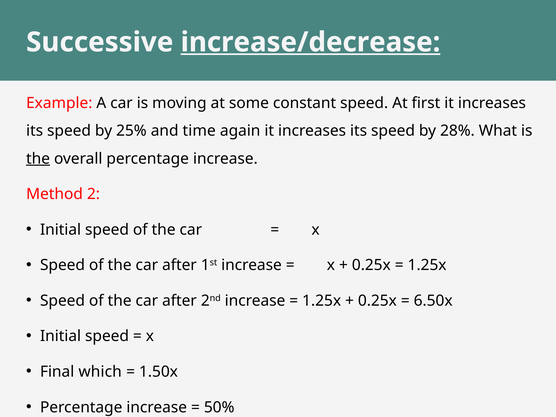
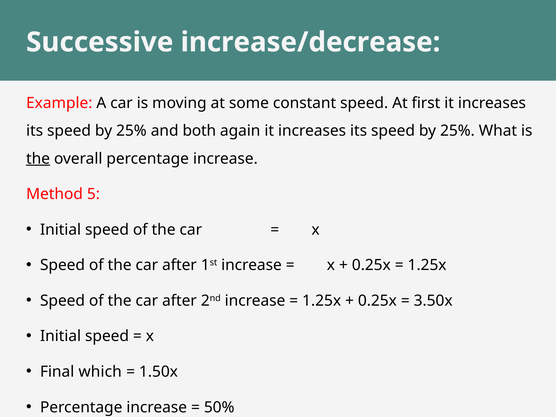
increase/decrease underline: present -> none
time: time -> both
28% at (457, 131): 28% -> 25%
2: 2 -> 5
6.50x: 6.50x -> 3.50x
